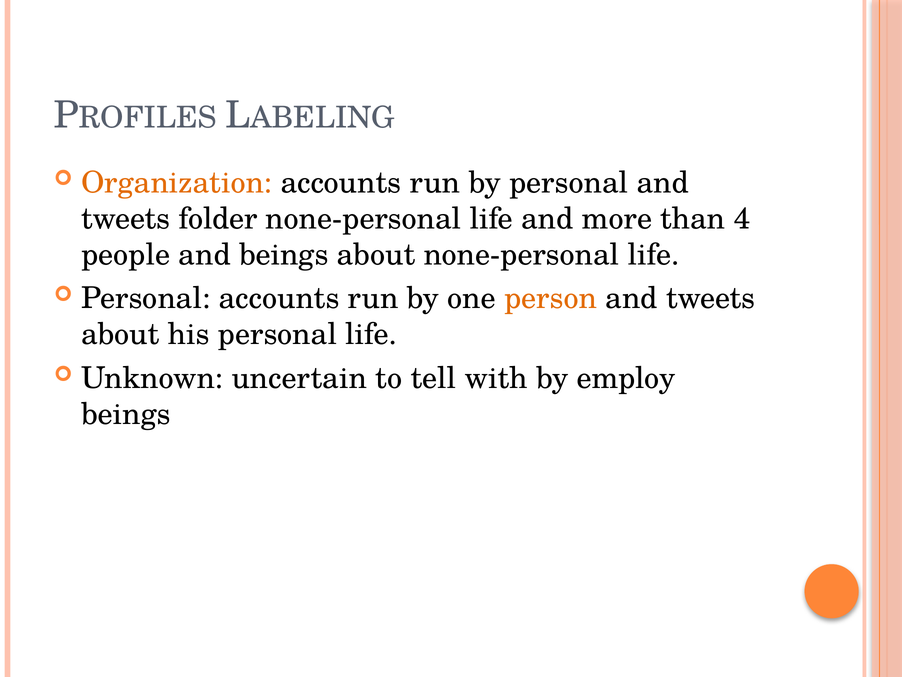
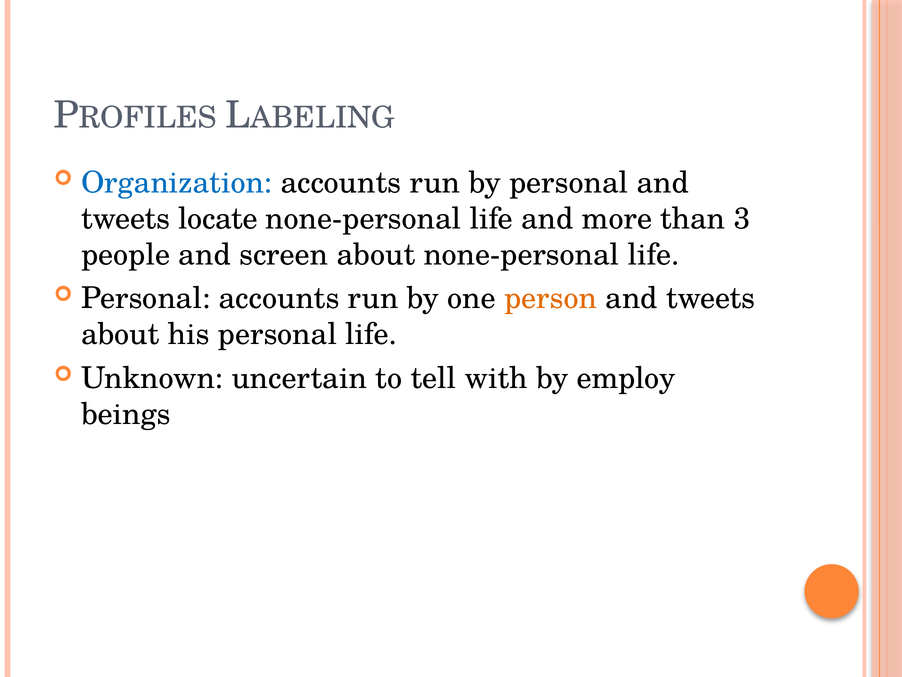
Organization colour: orange -> blue
folder: folder -> locate
4: 4 -> 3
and beings: beings -> screen
